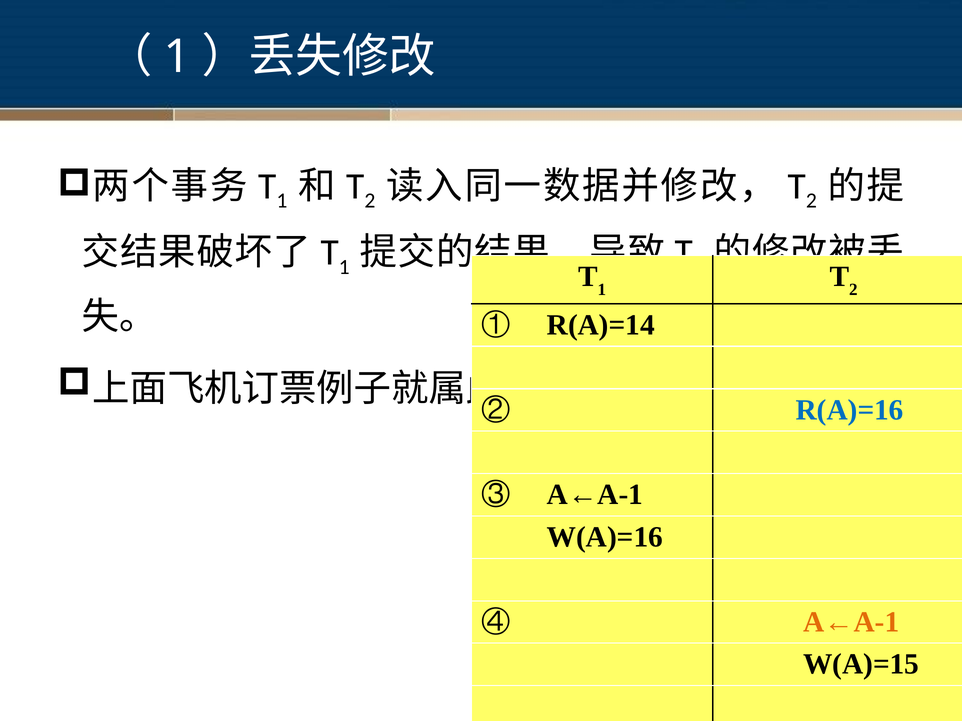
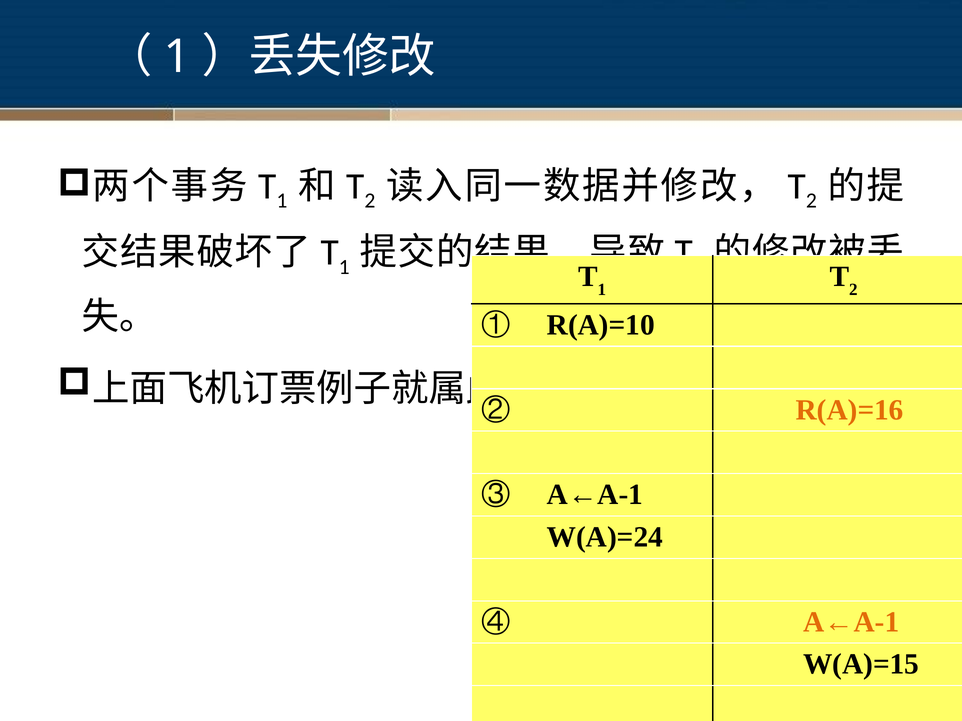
R(A)=14: R(A)=14 -> R(A)=10
R(A)=16 colour: blue -> orange
W(A)=16: W(A)=16 -> W(A)=24
